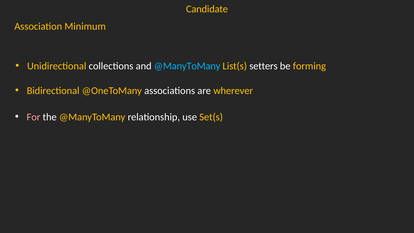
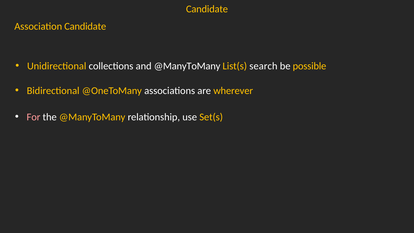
Association Minimum: Minimum -> Candidate
@ManyToMany at (187, 66) colour: light blue -> white
setters: setters -> search
forming: forming -> possible
